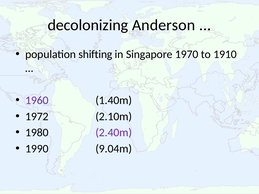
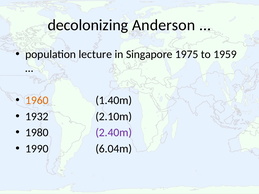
shifting: shifting -> lecture
1970: 1970 -> 1975
1910: 1910 -> 1959
1960 colour: purple -> orange
1972: 1972 -> 1932
9.04m: 9.04m -> 6.04m
